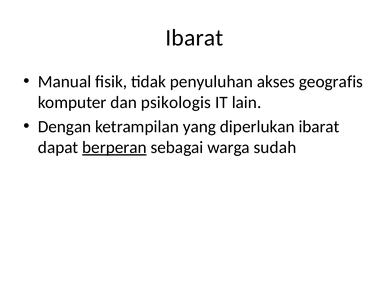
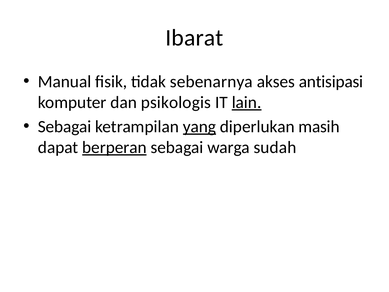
penyuluhan: penyuluhan -> sebenarnya
geografis: geografis -> antisipasi
lain underline: none -> present
Dengan at (65, 127): Dengan -> Sebagai
yang underline: none -> present
diperlukan ibarat: ibarat -> masih
